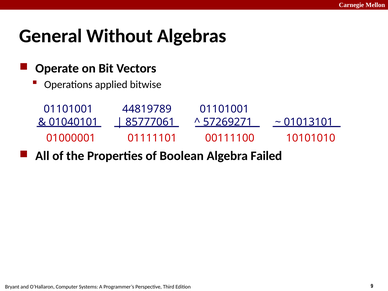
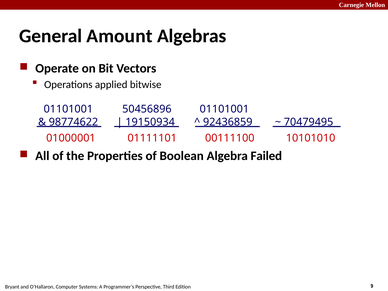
Without: Without -> Amount
44819789: 44819789 -> 50456896
01040101: 01040101 -> 98774622
85777061: 85777061 -> 19150934
57269271: 57269271 -> 92436859
01013101: 01013101 -> 70479495
